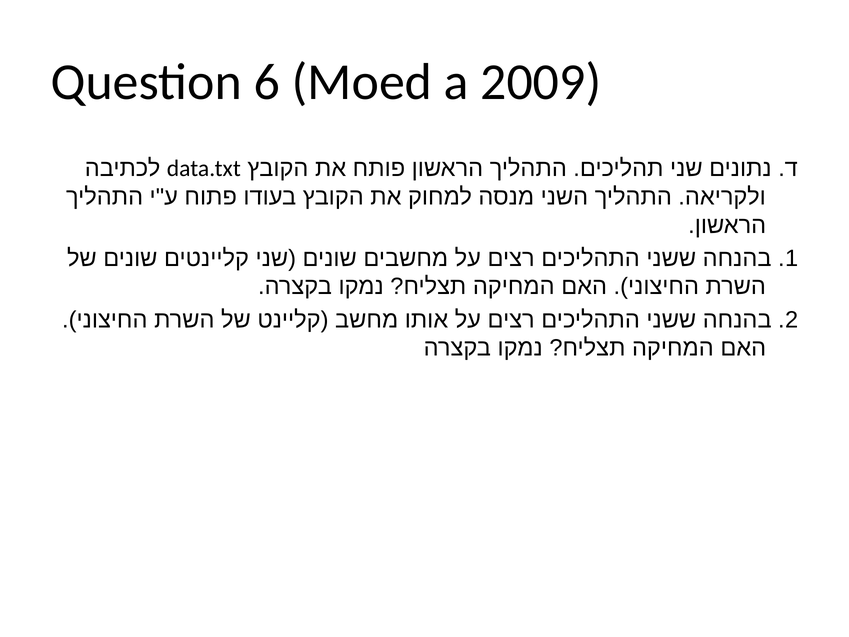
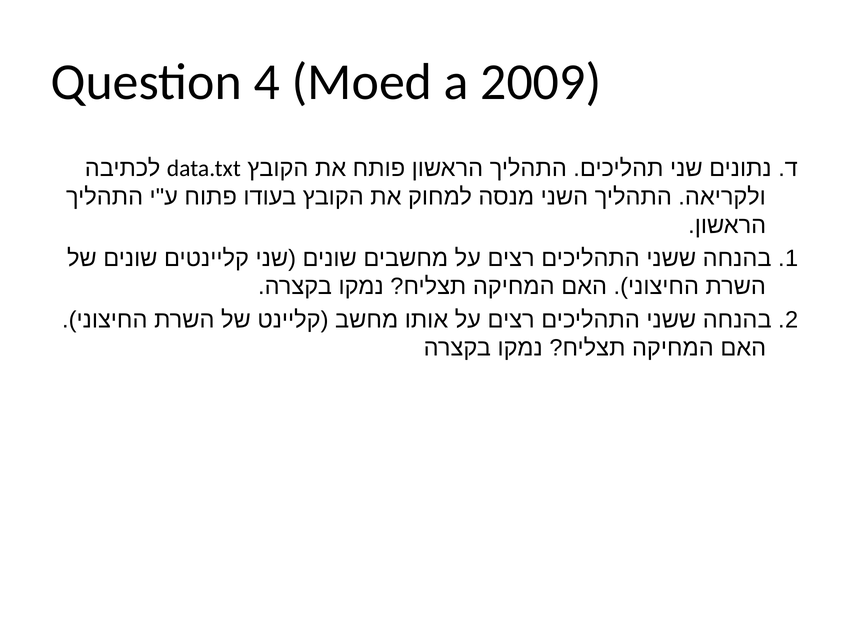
6: 6 -> 4
